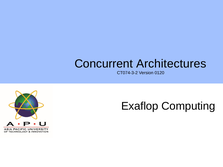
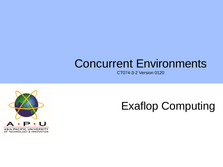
Architectures: Architectures -> Environments
